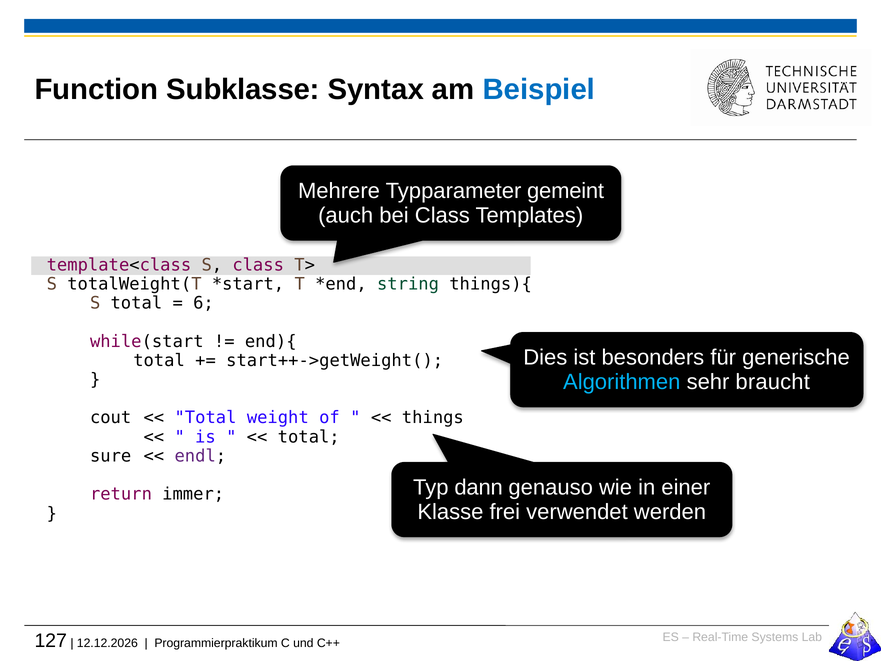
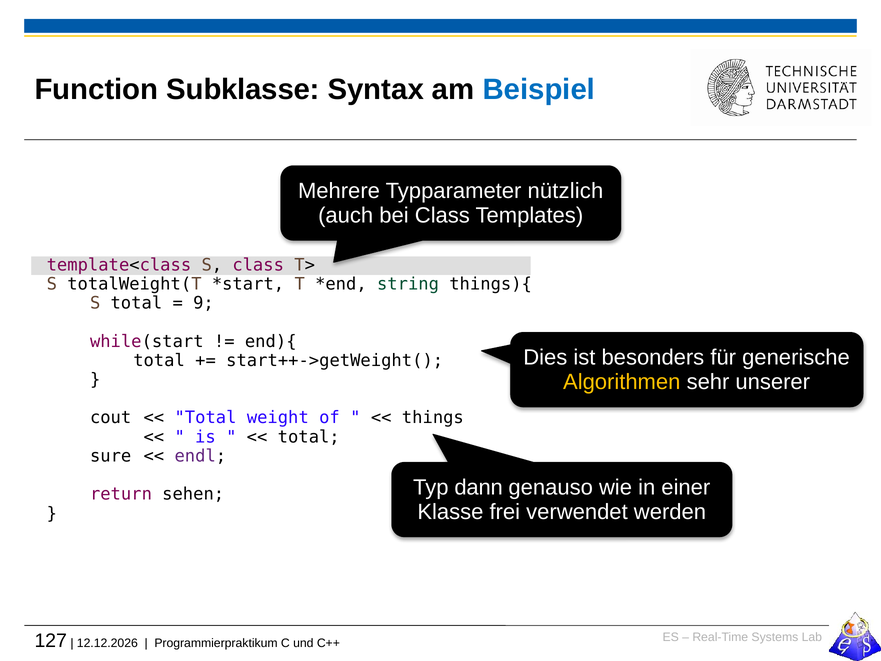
gemeint: gemeint -> nützlich
6: 6 -> 9
Algorithmen colour: light blue -> yellow
braucht: braucht -> unserer
immer: immer -> sehen
